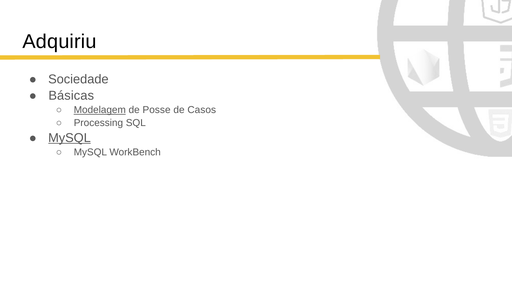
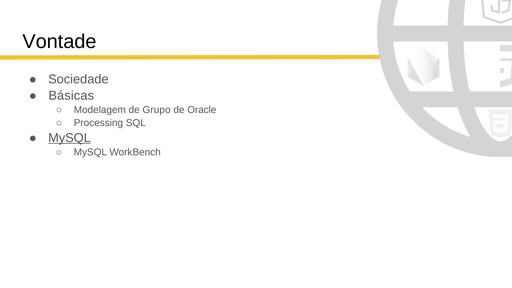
Adquiriu: Adquiriu -> Vontade
Modelagem underline: present -> none
Posse: Posse -> Grupo
Casos: Casos -> Oracle
